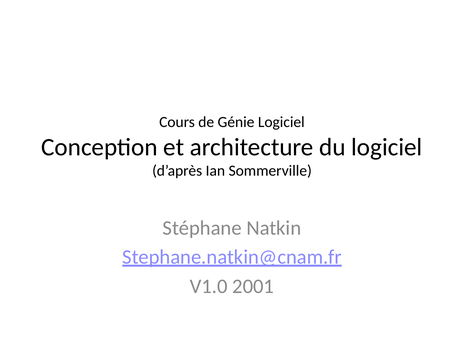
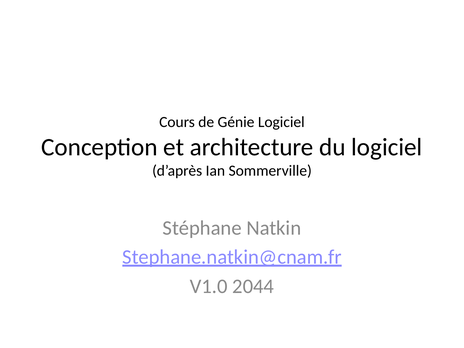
2001: 2001 -> 2044
